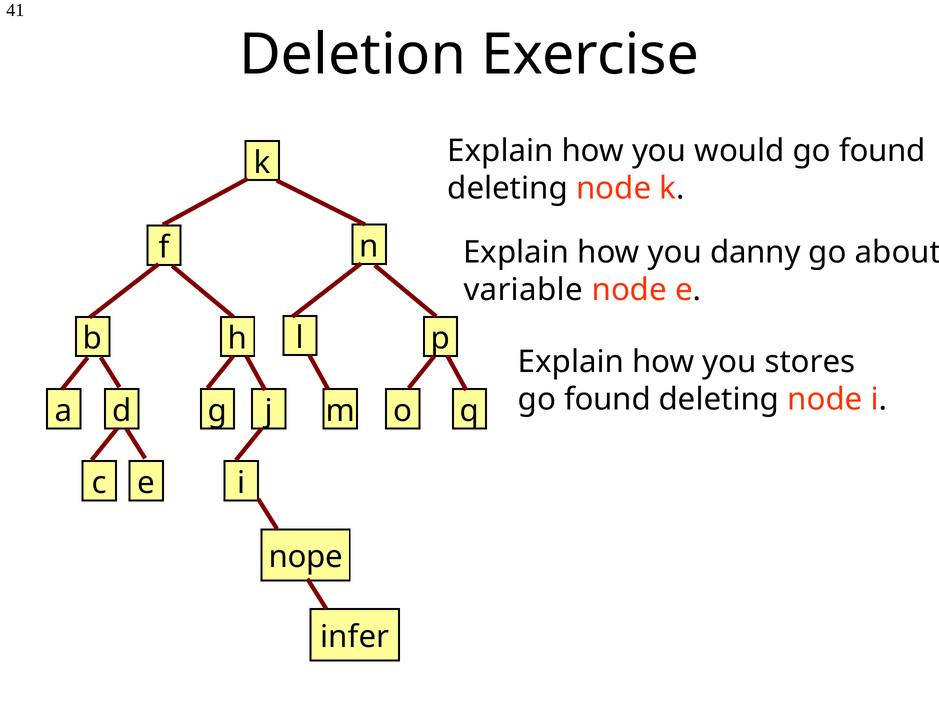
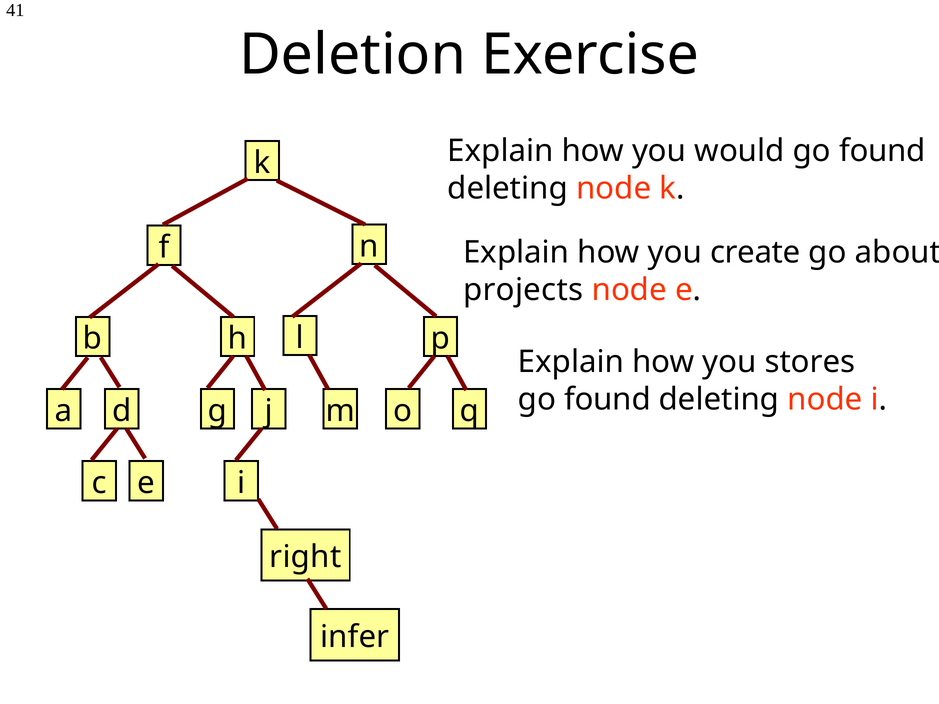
danny: danny -> create
variable: variable -> projects
nope: nope -> right
